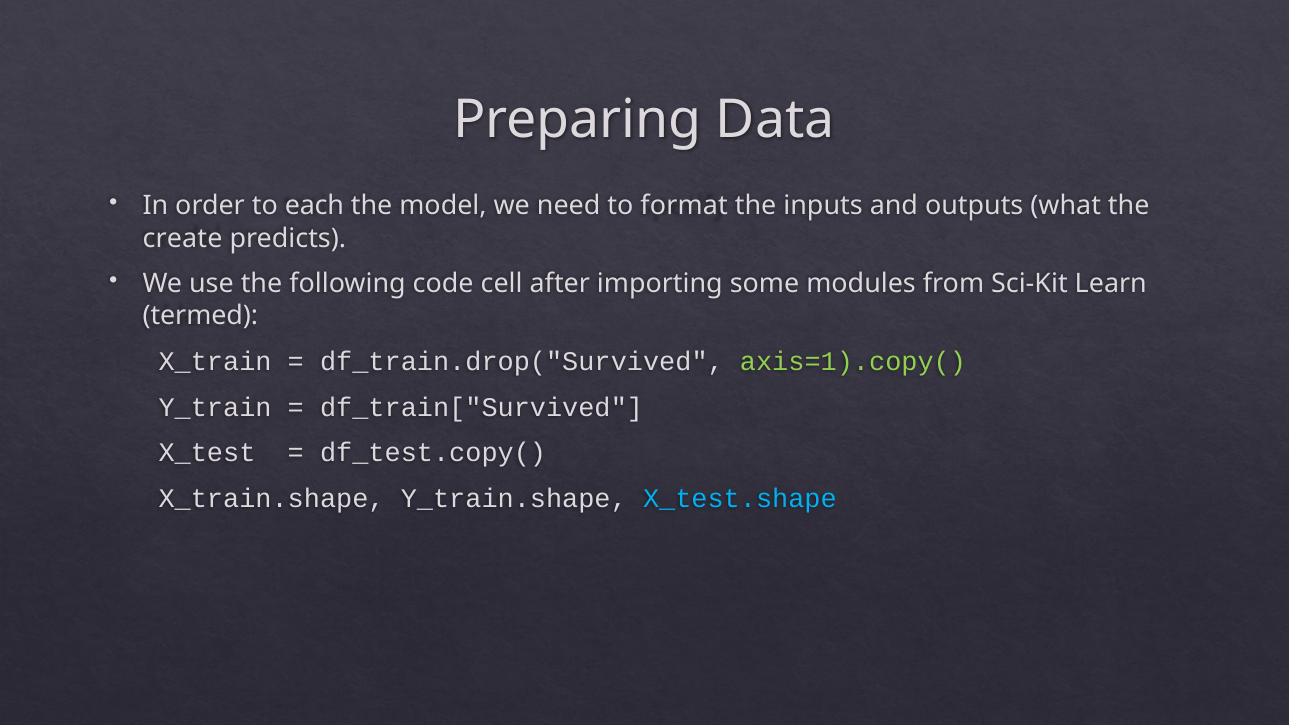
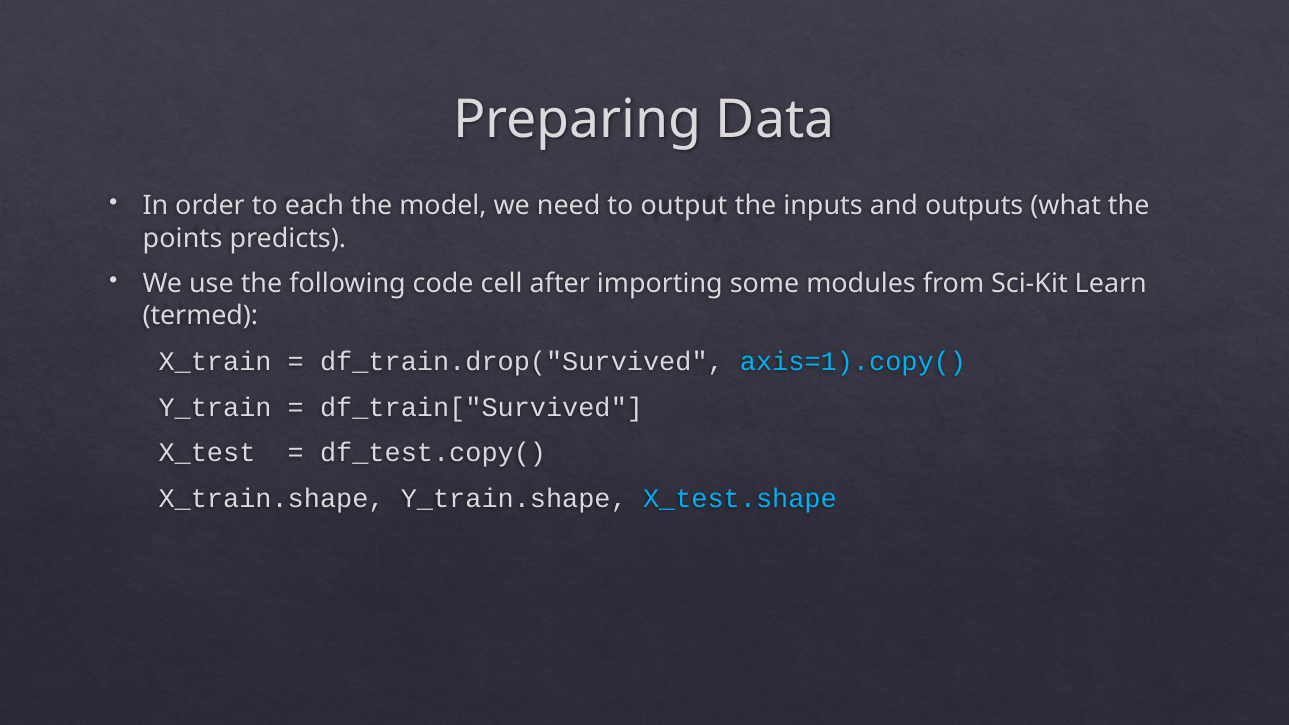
format: format -> output
create: create -> points
axis=1).copy( colour: light green -> light blue
